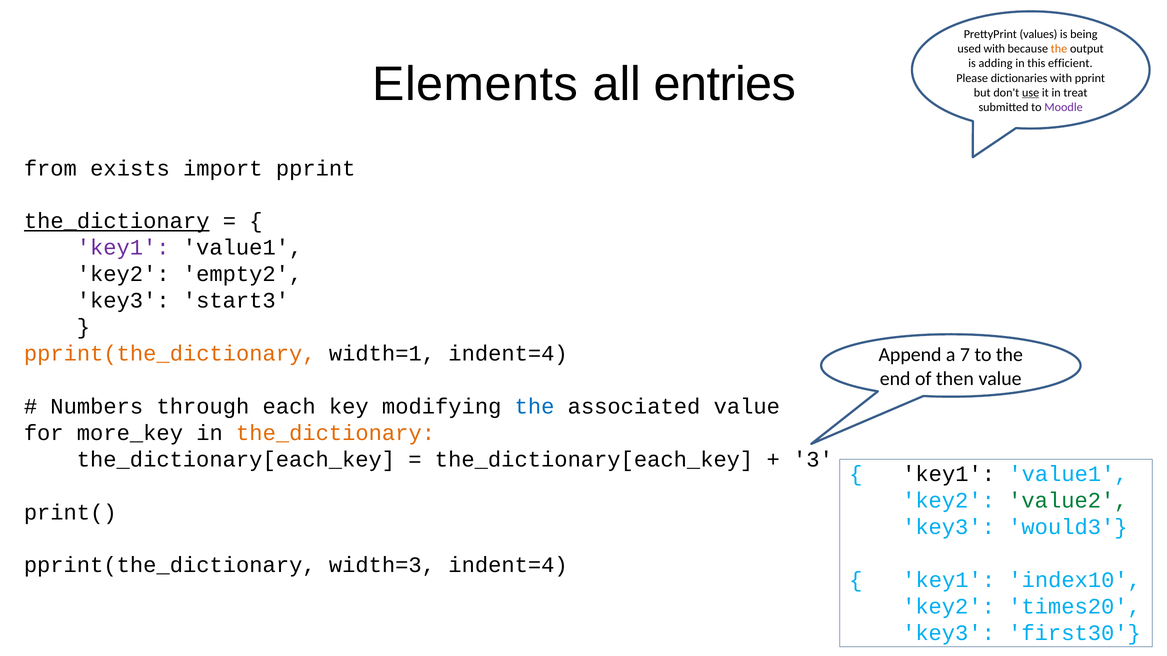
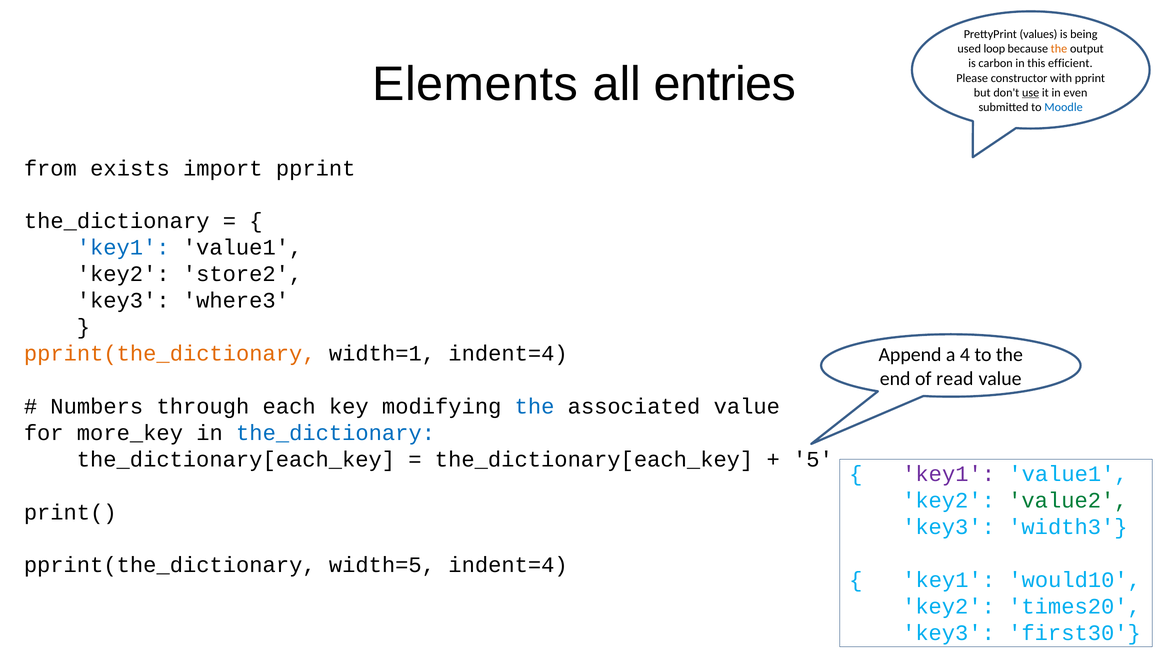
used with: with -> loop
adding: adding -> carbon
dictionaries: dictionaries -> constructor
treat: treat -> even
Moodle colour: purple -> blue
the_dictionary at (117, 221) underline: present -> none
key1 at (123, 248) colour: purple -> blue
empty2: empty2 -> store2
start3: start3 -> where3
7: 7 -> 4
then: then -> read
the_dictionary at (336, 433) colour: orange -> blue
3: 3 -> 5
key1 at (949, 474) colour: black -> purple
would3: would3 -> width3
width=3: width=3 -> width=5
index10: index10 -> would10
